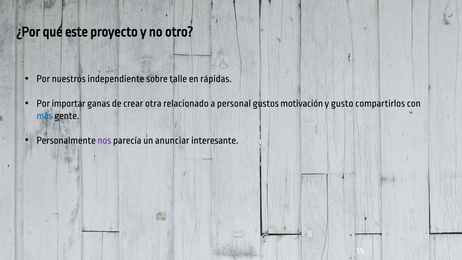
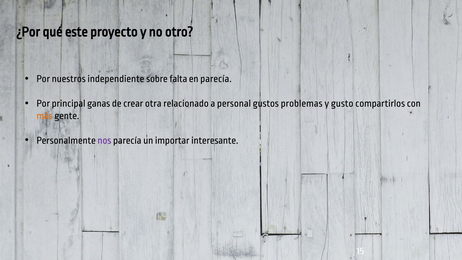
talle: talle -> falta
en rápidas: rápidas -> parecía
importar: importar -> principal
motivación: motivación -> problemas
más colour: blue -> orange
anunciar: anunciar -> importar
